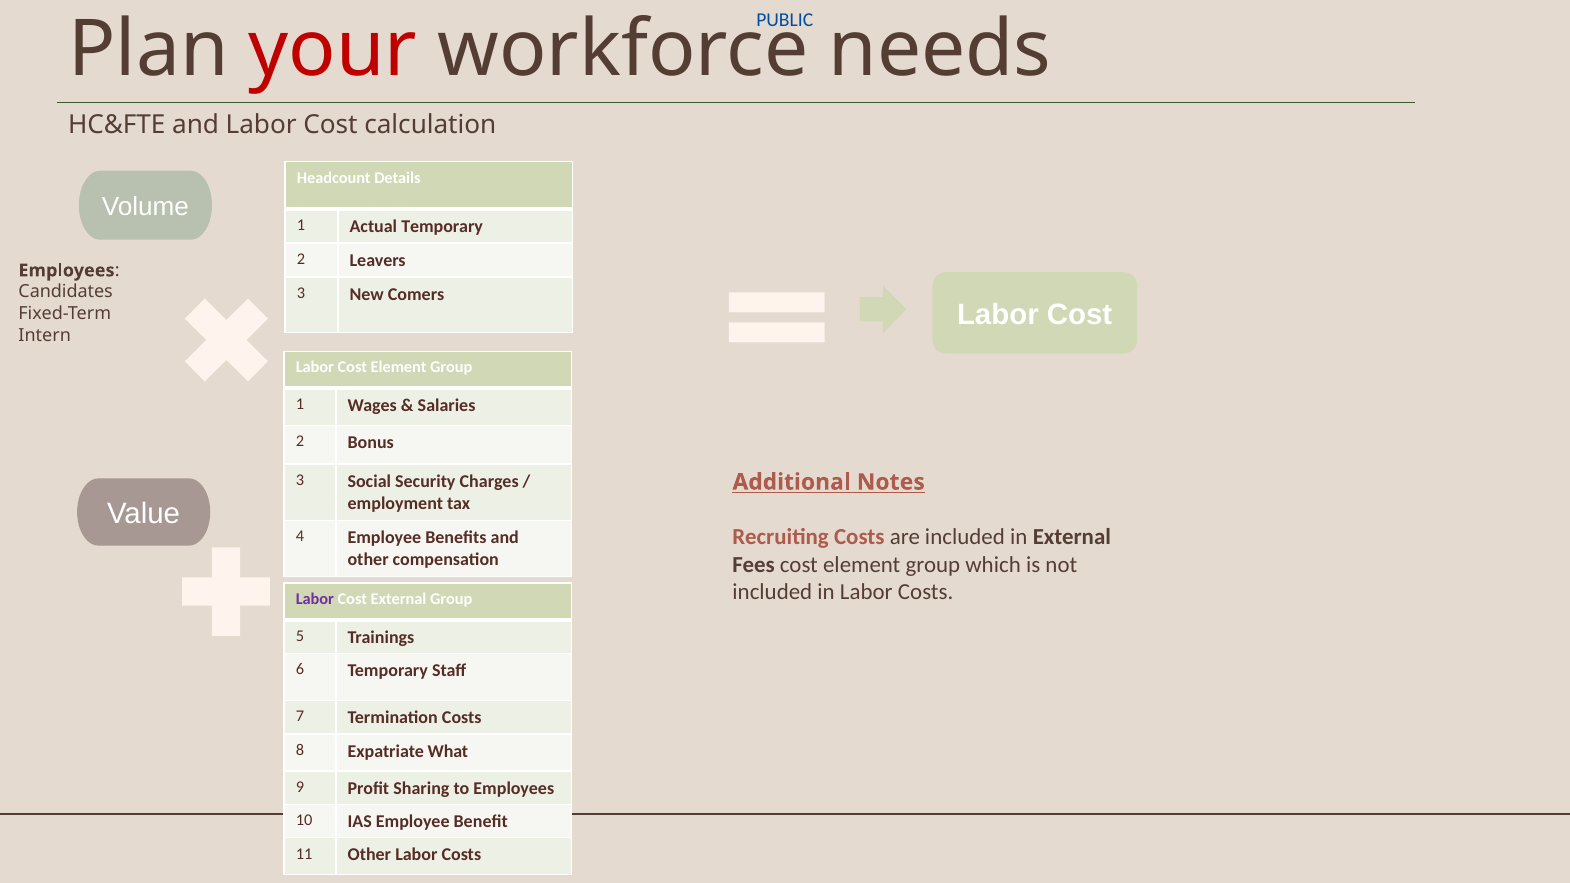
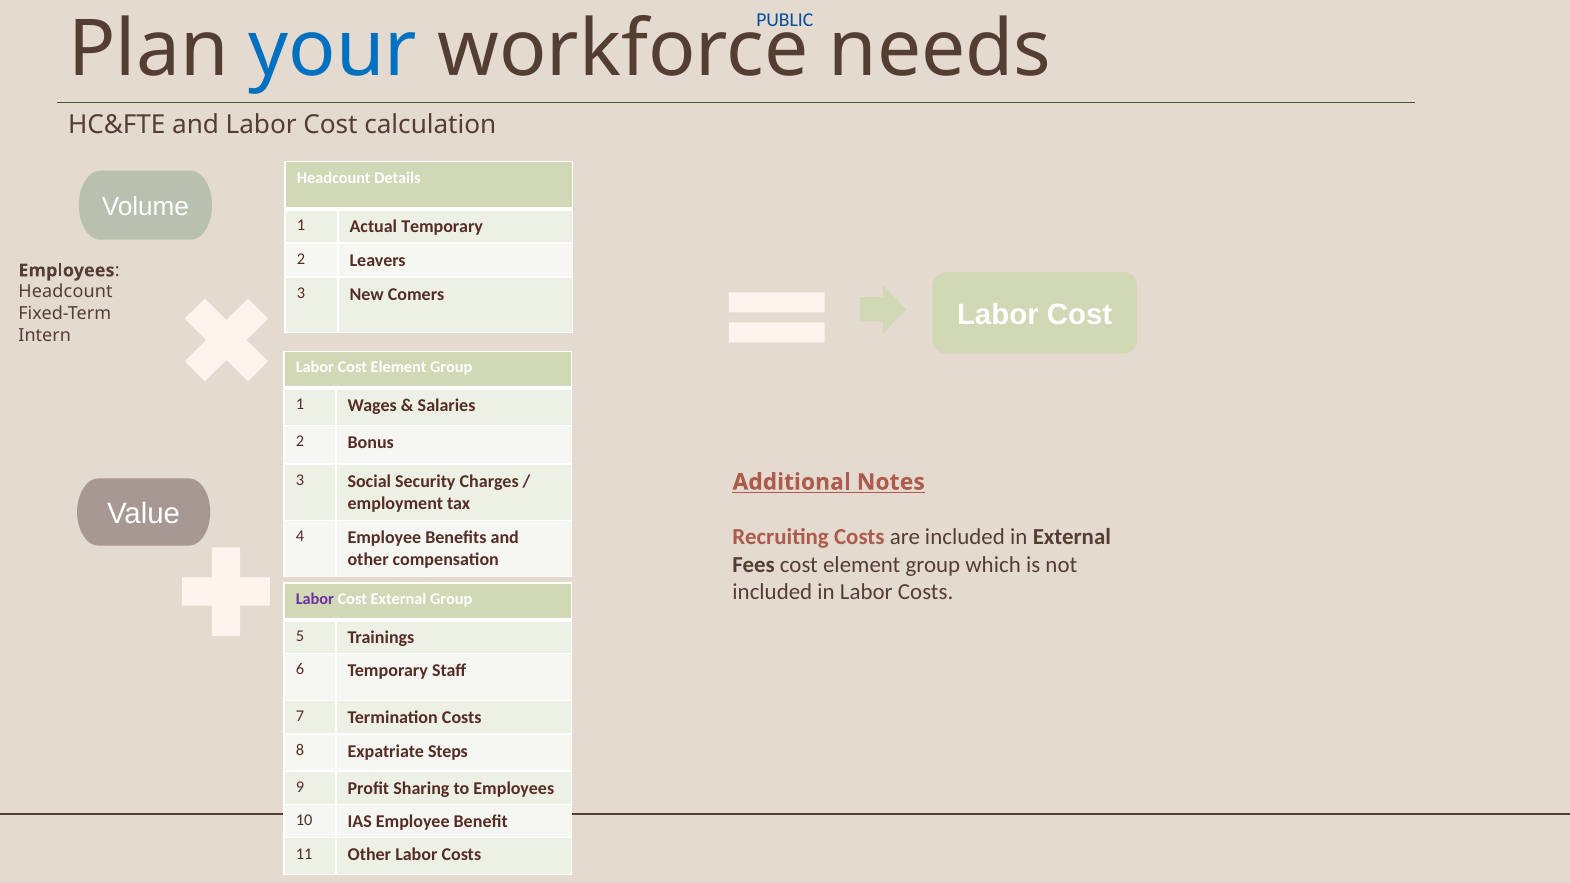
your colour: red -> blue
Candidates at (66, 292): Candidates -> Headcount
What: What -> Steps
